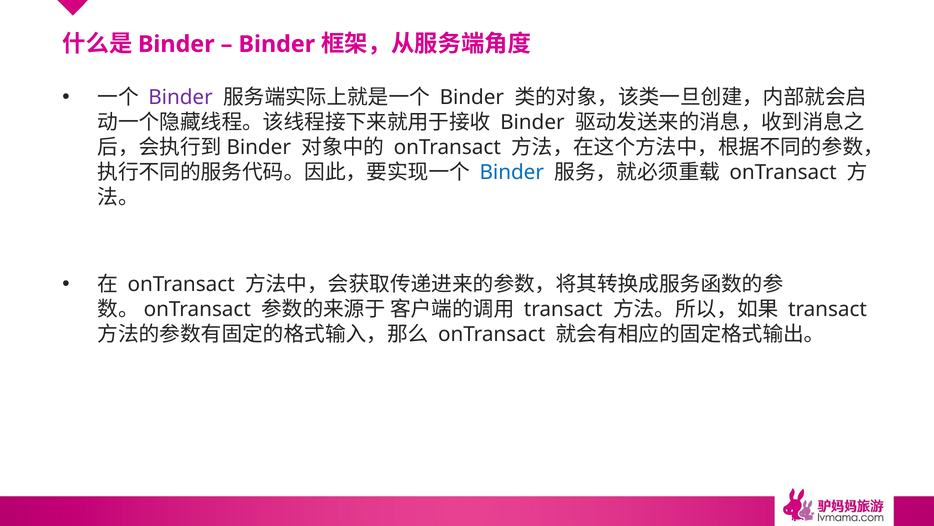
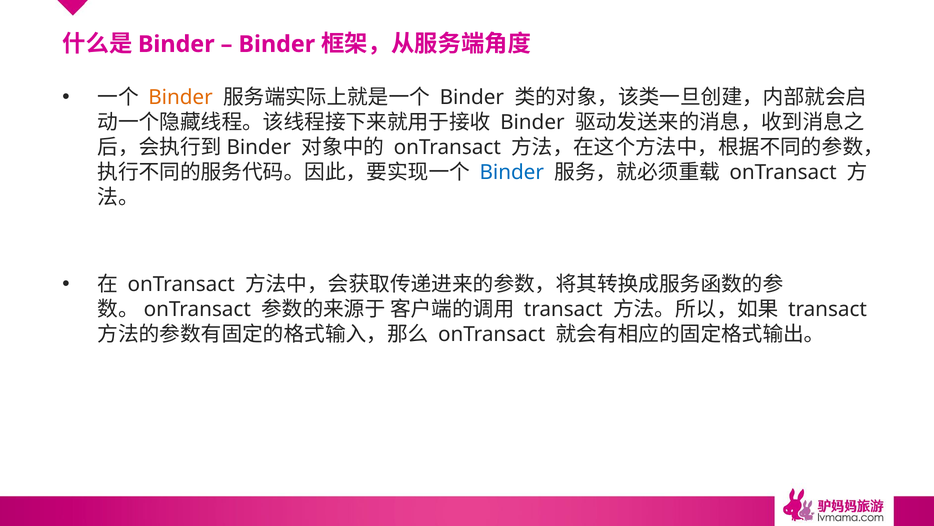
Binder at (180, 97) colour: purple -> orange
